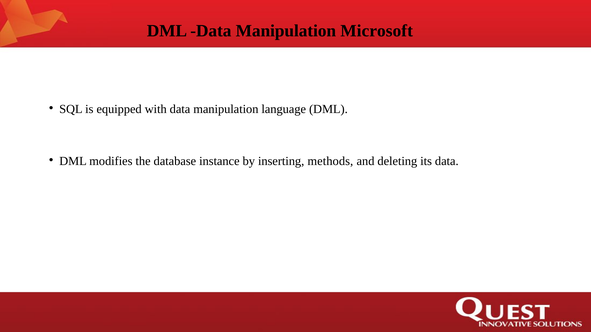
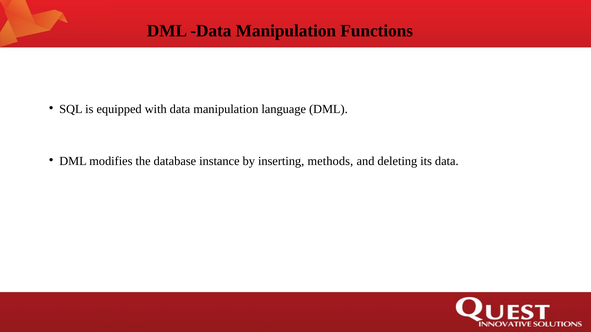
Microsoft: Microsoft -> Functions
